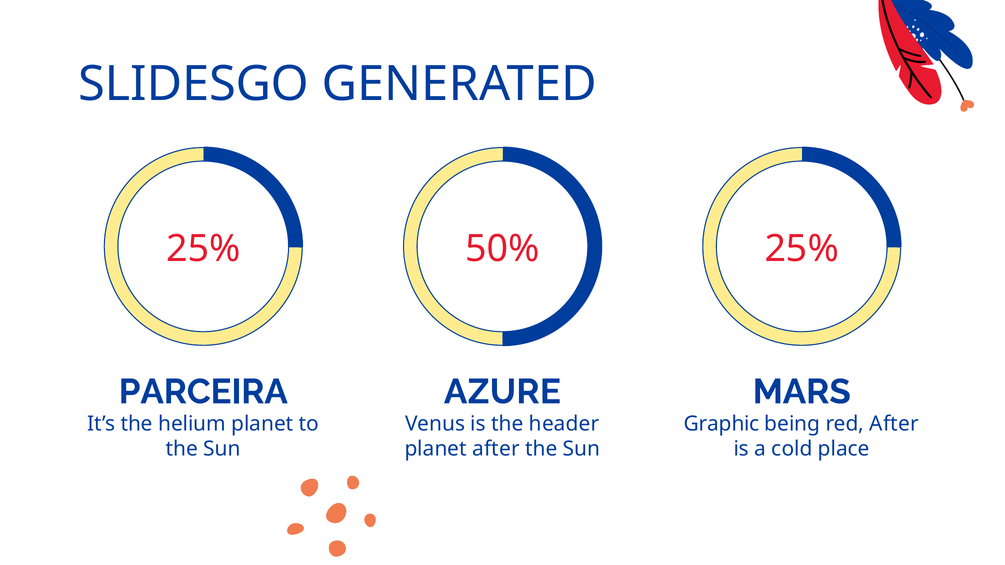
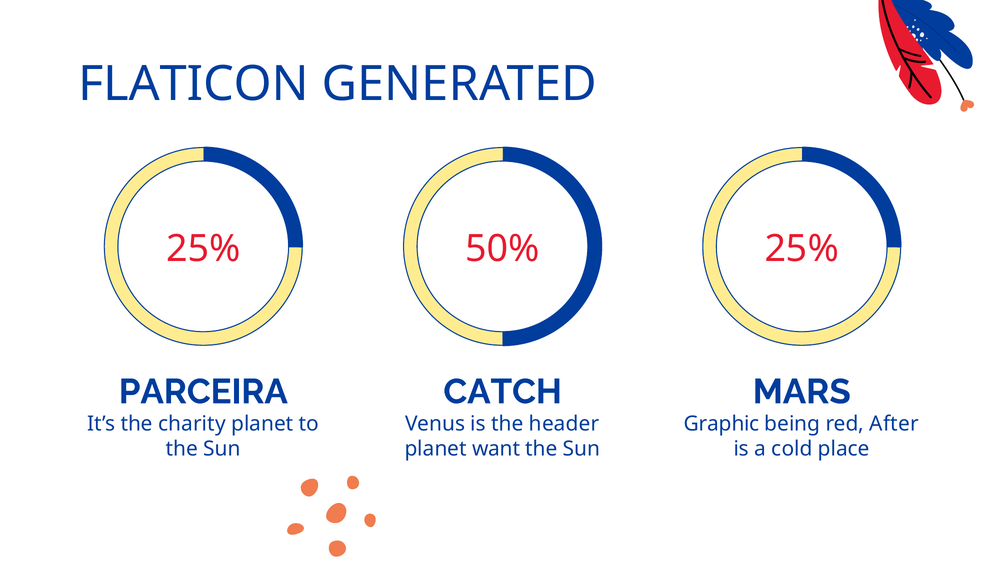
SLIDESGO: SLIDESGO -> FLATICON
AZURE: AZURE -> CATCH
helium: helium -> charity
planet after: after -> want
